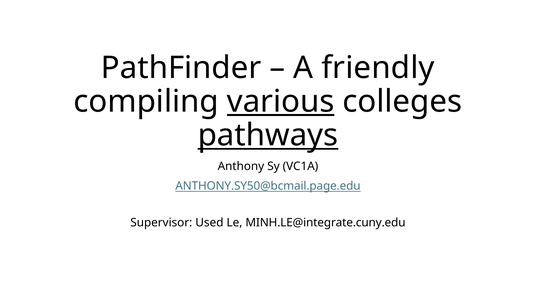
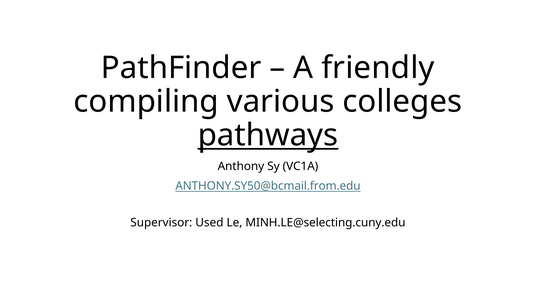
various underline: present -> none
ANTHONY.SY50@bcmail.page.edu: ANTHONY.SY50@bcmail.page.edu -> ANTHONY.SY50@bcmail.from.edu
MINH.LE@integrate.cuny.edu: MINH.LE@integrate.cuny.edu -> MINH.LE@selecting.cuny.edu
